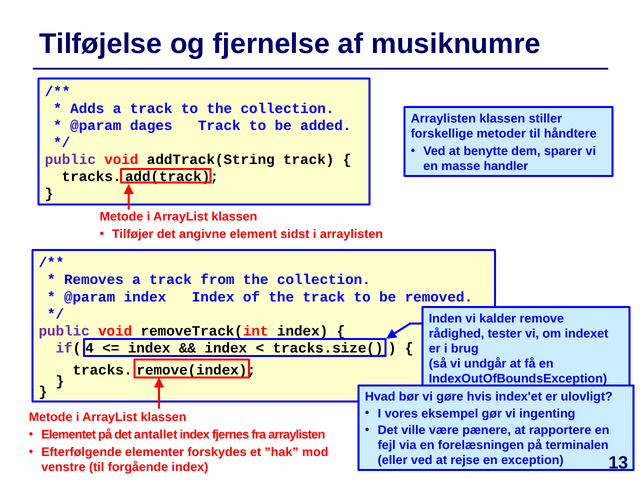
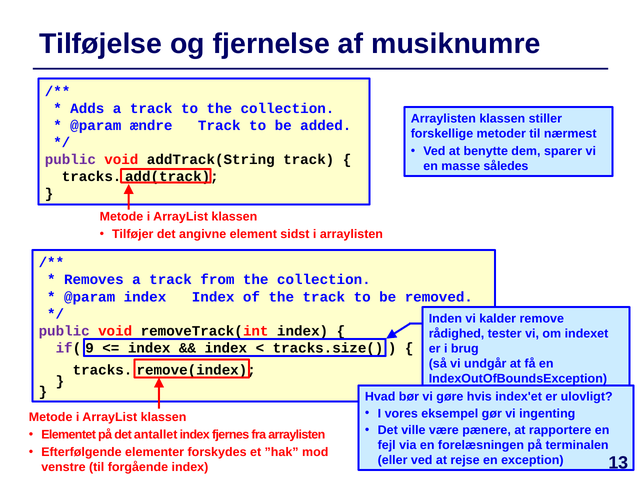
dages: dages -> ændre
håndtere: håndtere -> nærmest
handler: handler -> således
4: 4 -> 9
